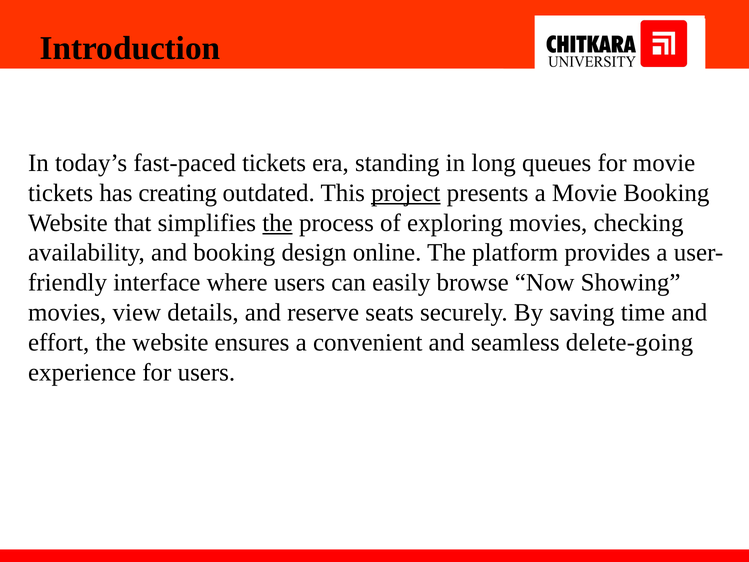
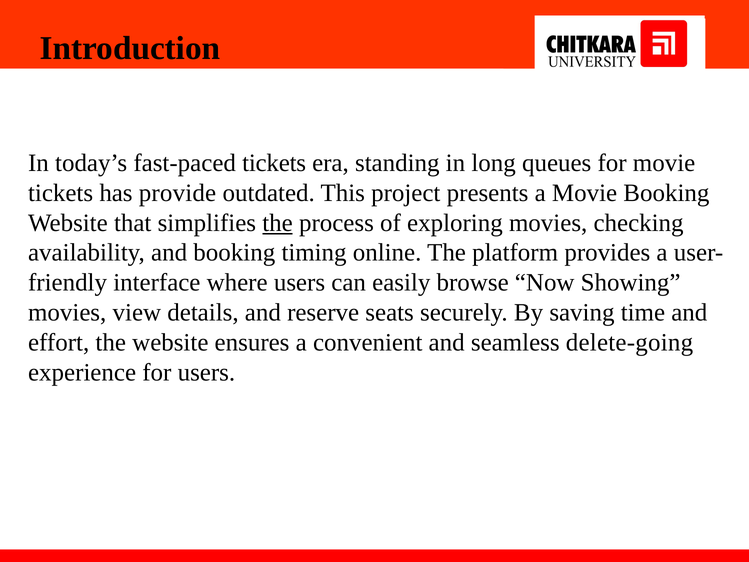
creating: creating -> provide
project underline: present -> none
design: design -> timing
